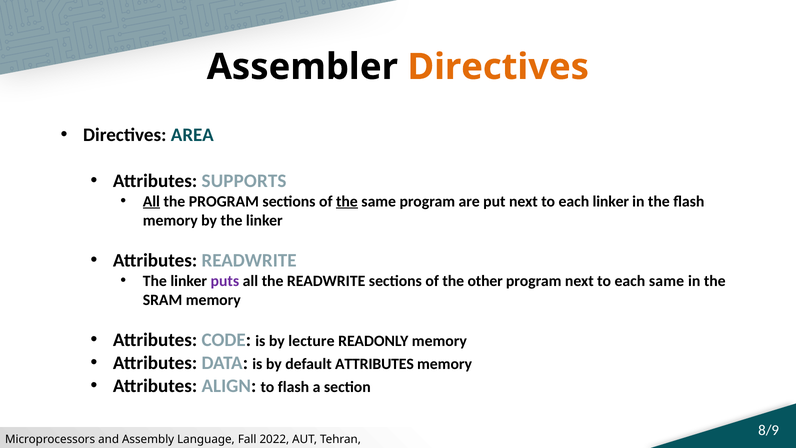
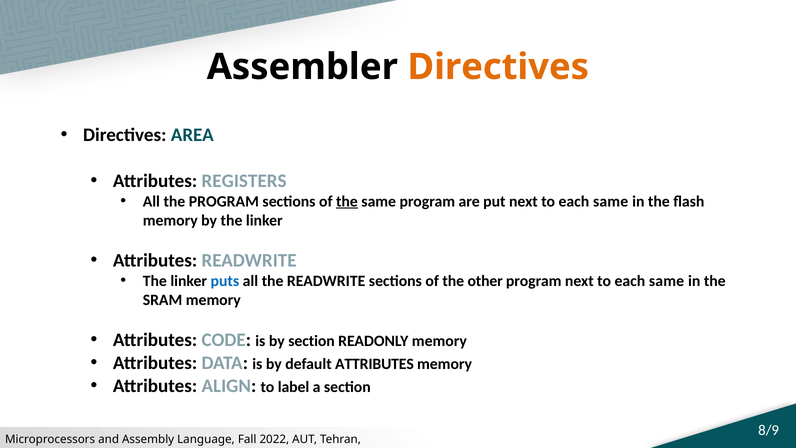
SUPPORTS: SUPPORTS -> REGISTERS
All at (151, 201) underline: present -> none
linker at (611, 201): linker -> same
puts colour: purple -> blue
by lecture: lecture -> section
to flash: flash -> label
